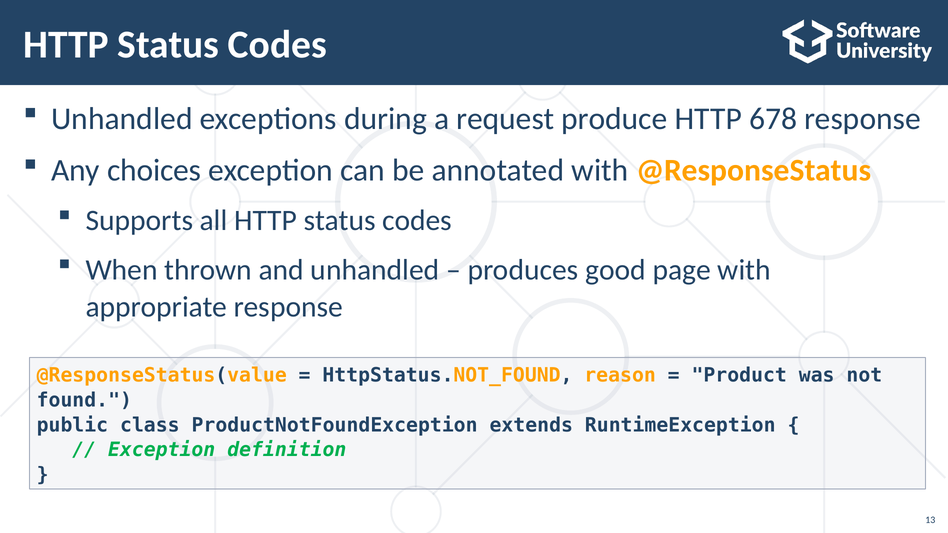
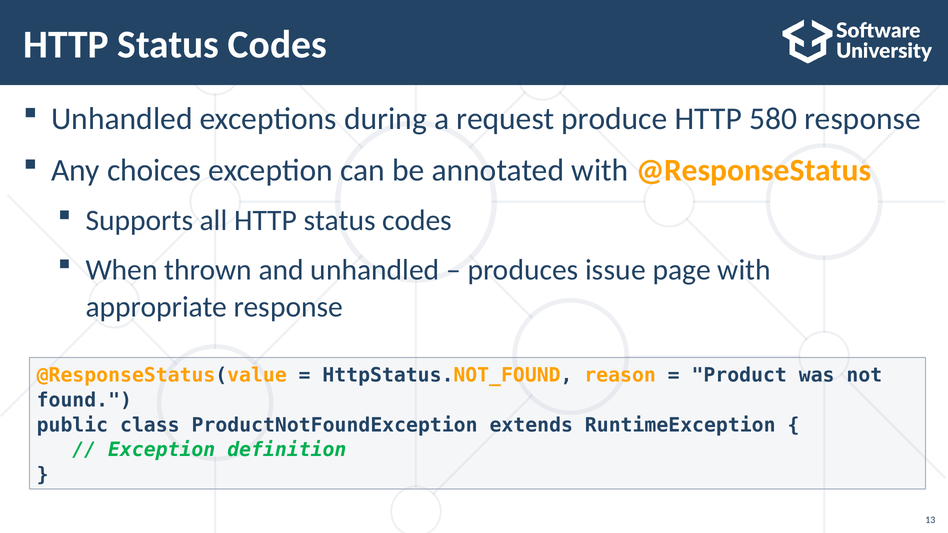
678: 678 -> 580
good: good -> issue
